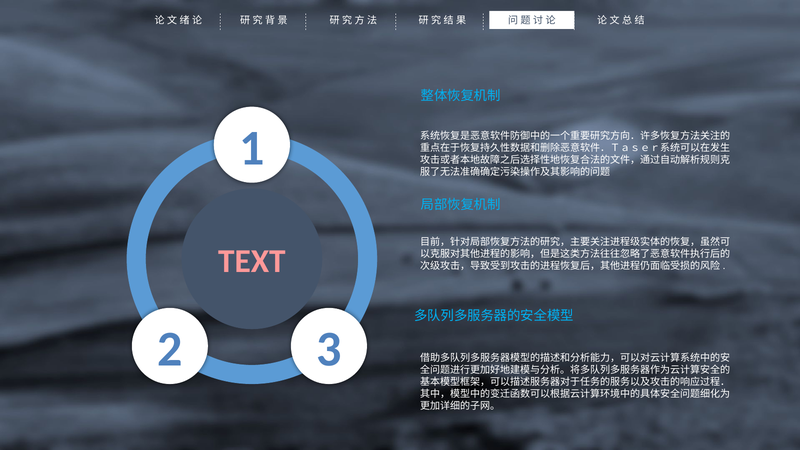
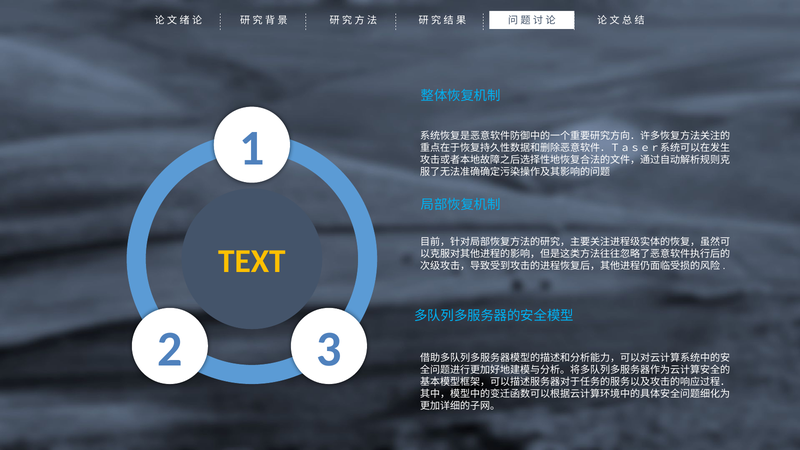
TEXT colour: pink -> yellow
